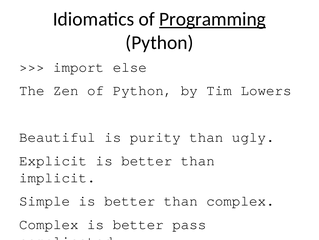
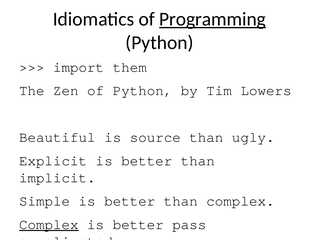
else: else -> them
is purity: purity -> source
Complex at (49, 224) underline: none -> present
